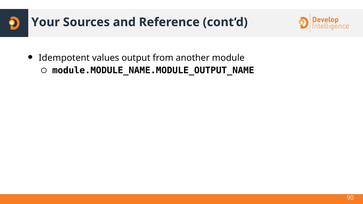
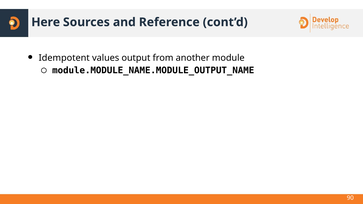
Your: Your -> Here
